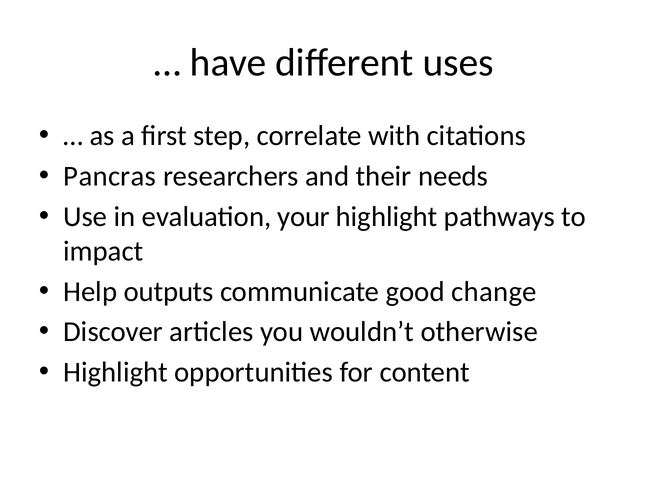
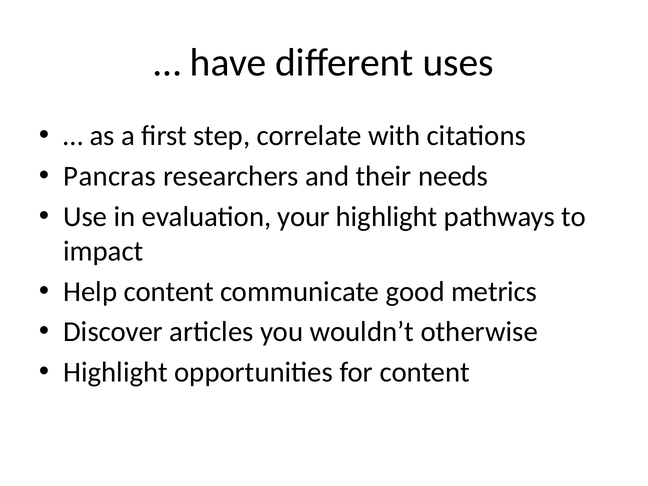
Help outputs: outputs -> content
change: change -> metrics
